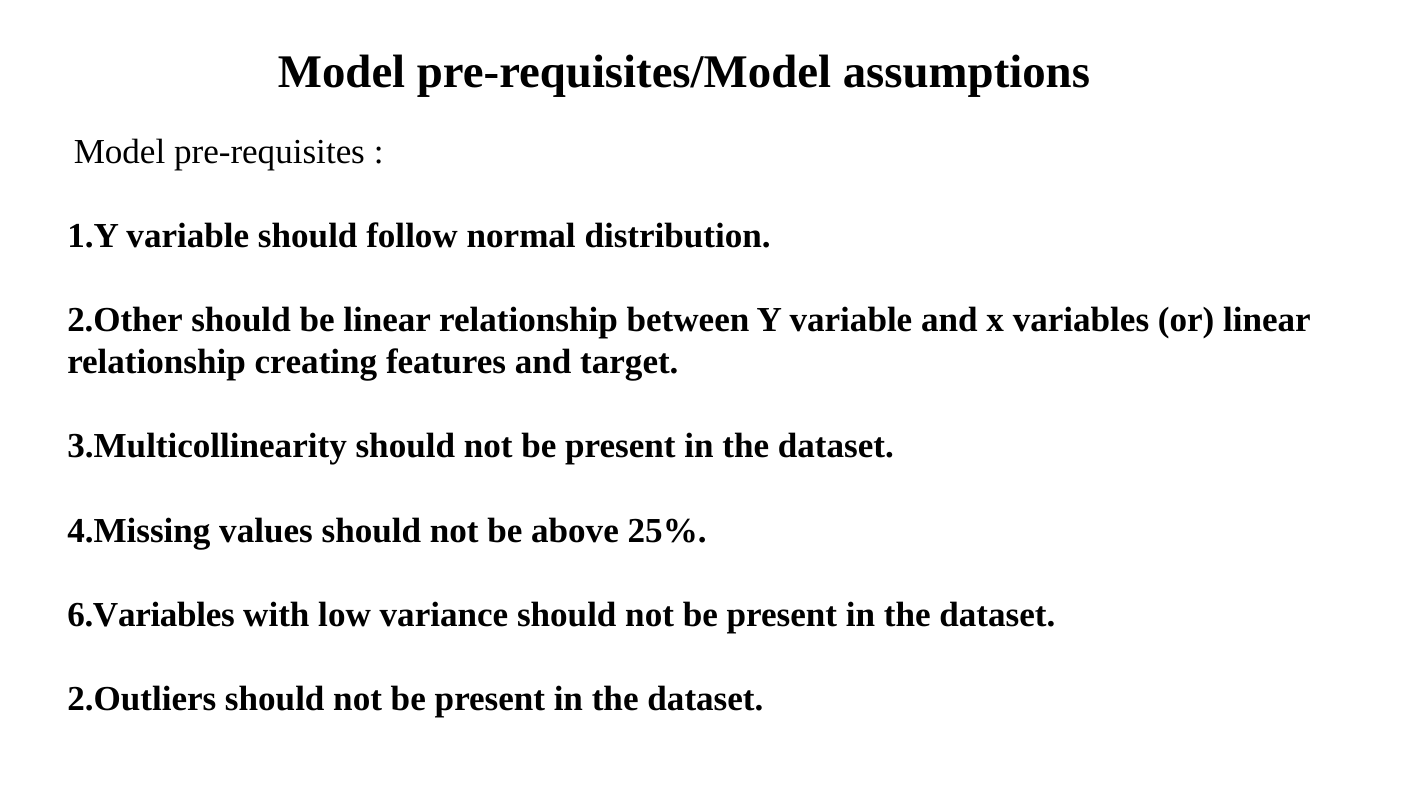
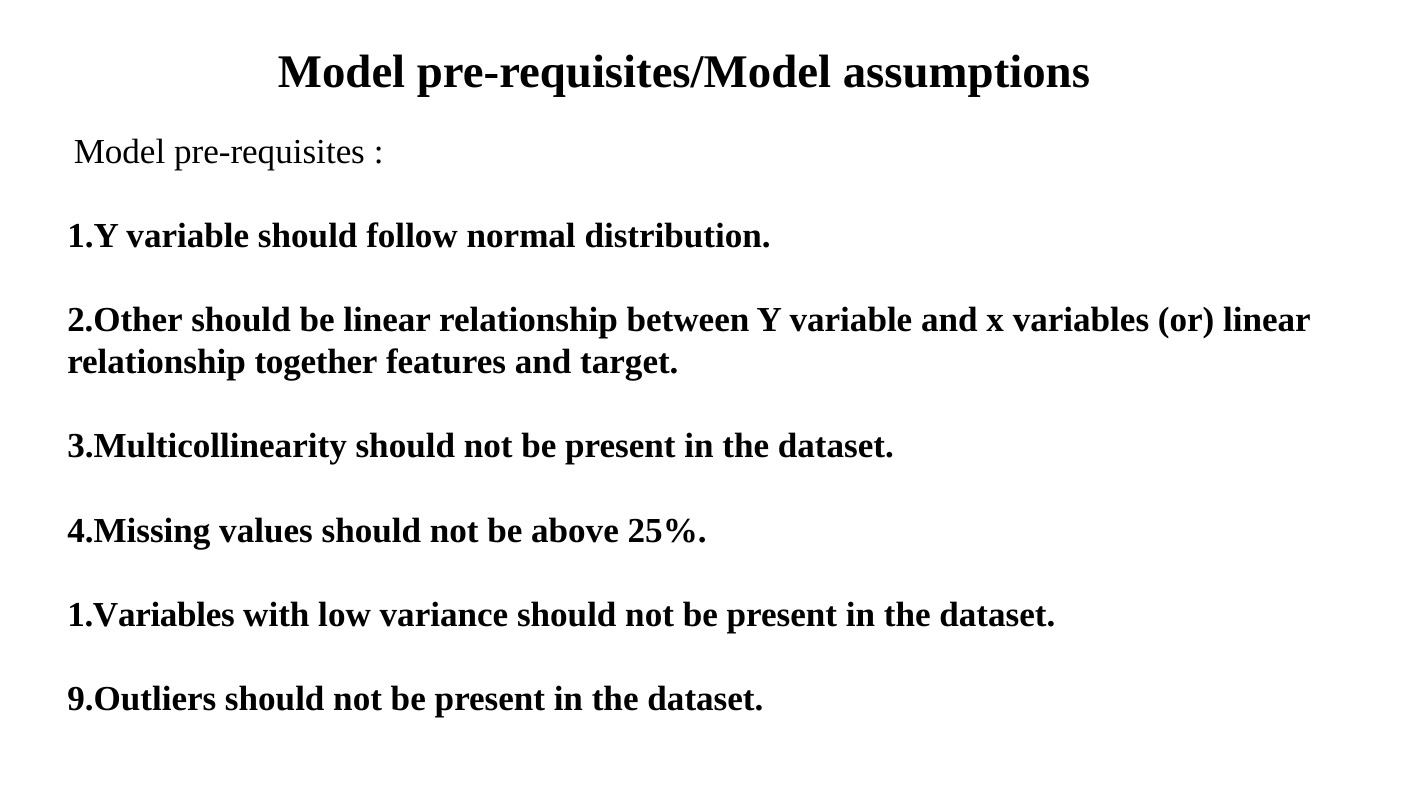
creating: creating -> together
6.Variables: 6.Variables -> 1.Variables
2.Outliers: 2.Outliers -> 9.Outliers
